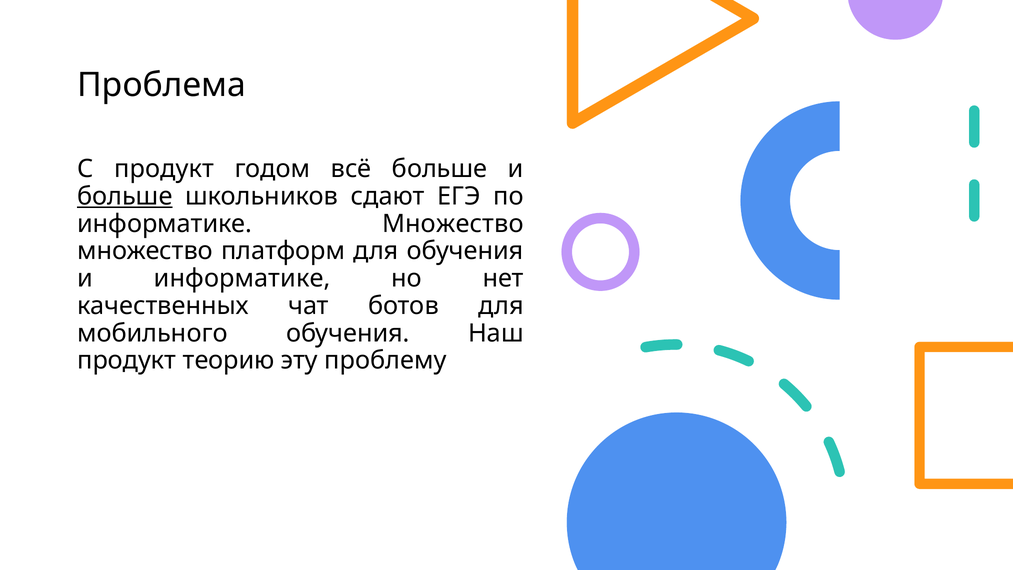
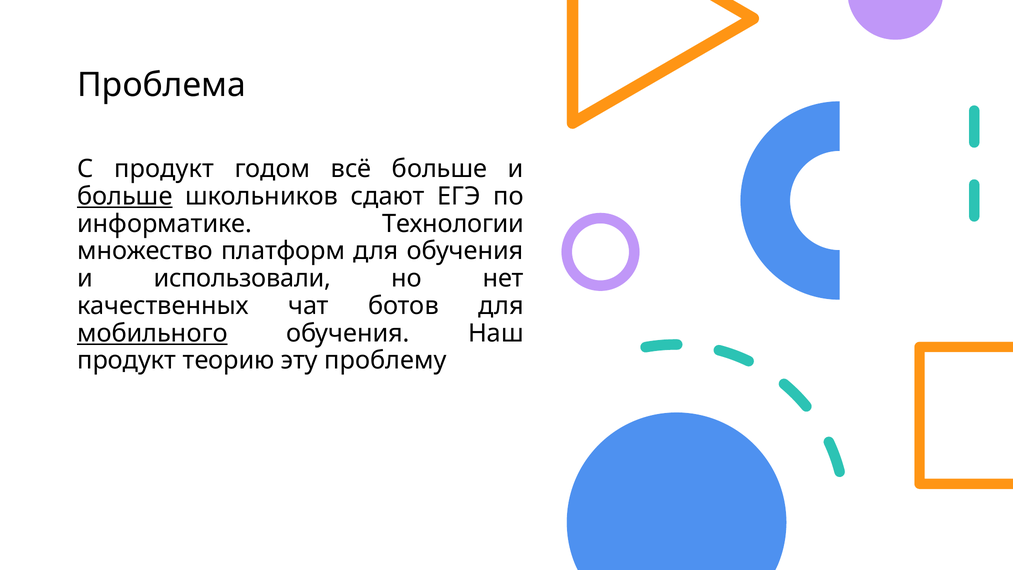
информатике Множество: Множество -> Технологии
и информатике: информатике -> использовали
мобильного underline: none -> present
